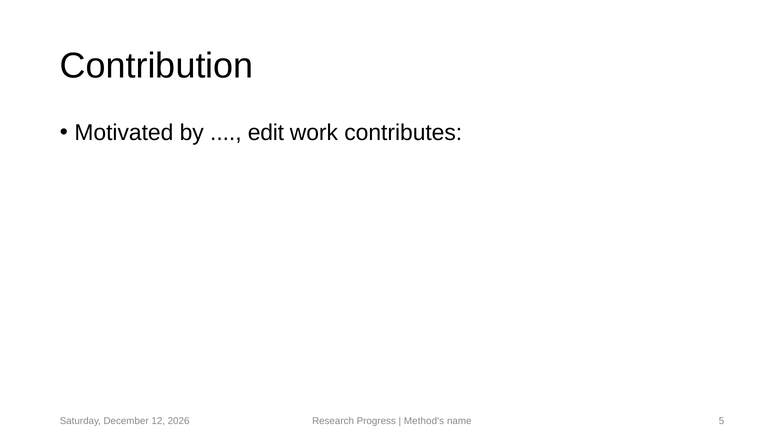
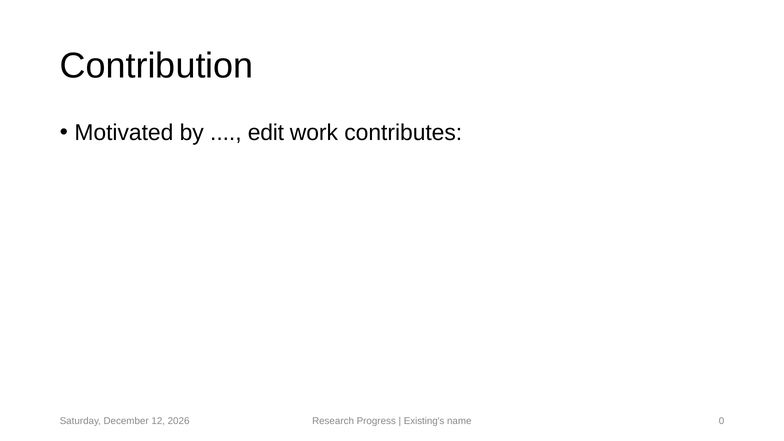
Method's: Method's -> Existing's
5: 5 -> 0
